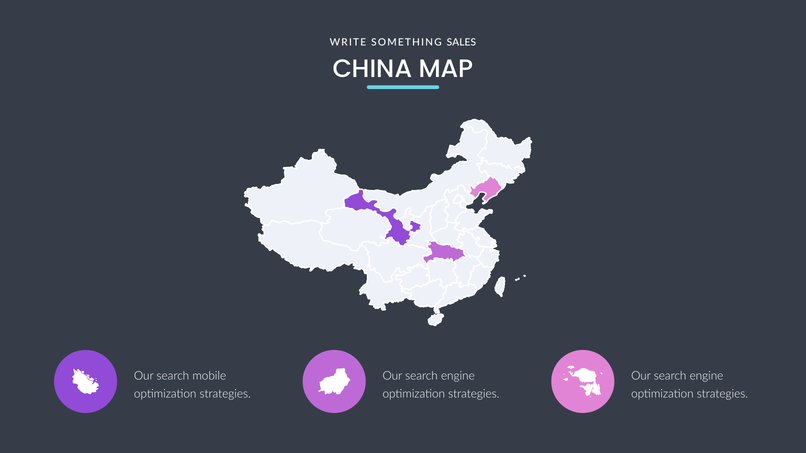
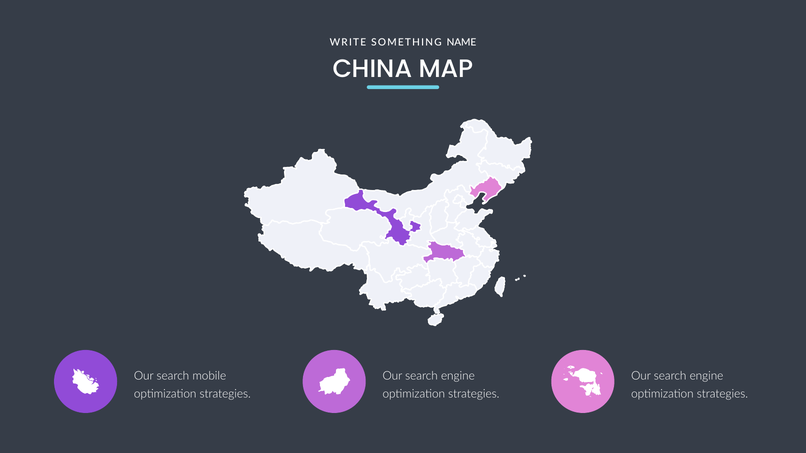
SALES: SALES -> NAME
